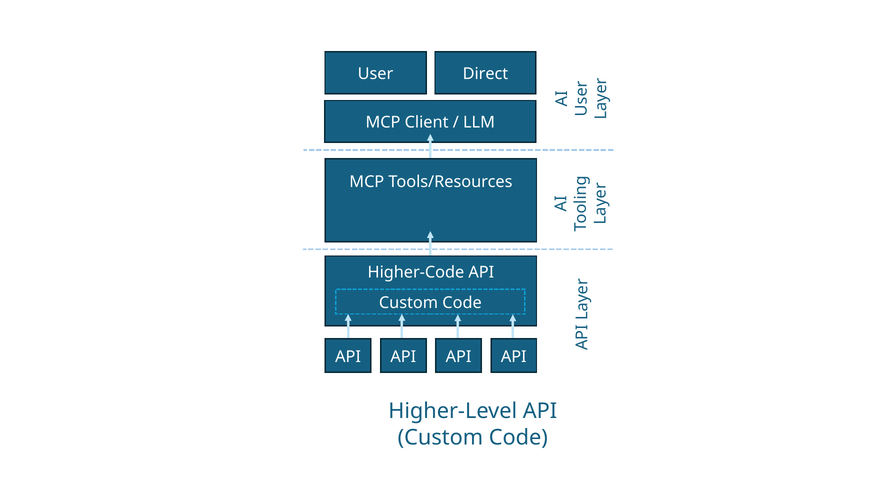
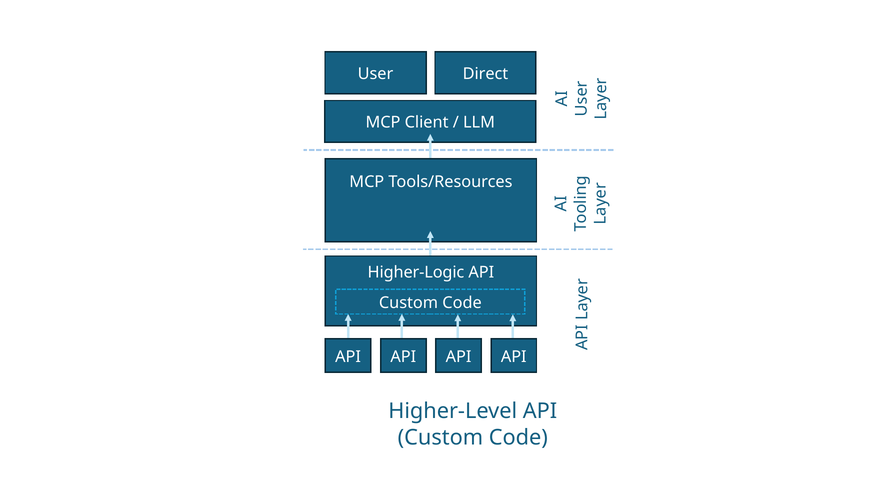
Higher-Code: Higher-Code -> Higher-Logic
